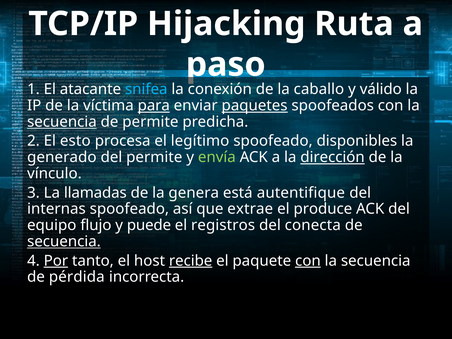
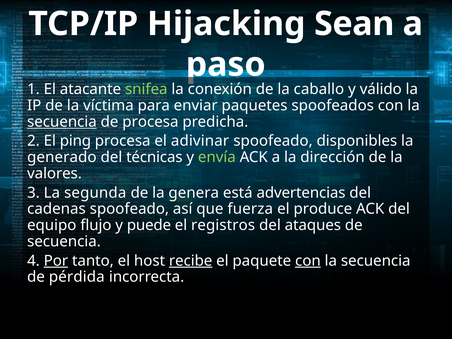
Ruta: Ruta -> Sean
snifea colour: light blue -> light green
para underline: present -> none
paquetes underline: present -> none
de permite: permite -> procesa
esto: esto -> ping
legítimo: legítimo -> adivinar
del permite: permite -> técnicas
dirección underline: present -> none
vínculo: vínculo -> valores
llamadas: llamadas -> segunda
autentifique: autentifique -> advertencias
internas: internas -> cadenas
extrae: extrae -> fuerza
conecta: conecta -> ataques
secuencia at (64, 242) underline: present -> none
